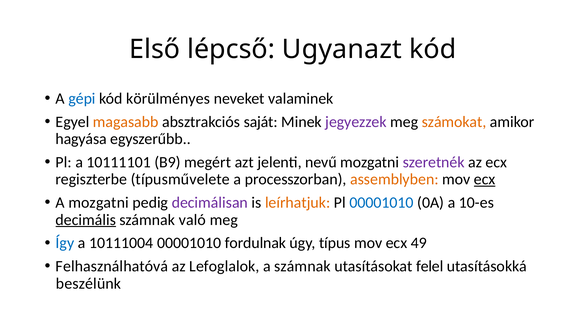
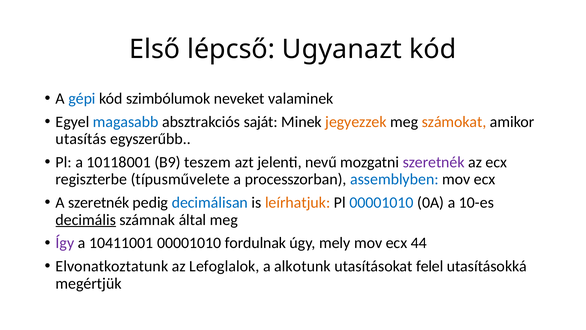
körülményes: körülményes -> szimbólumok
magasabb colour: orange -> blue
jegyezzek colour: purple -> orange
hagyása: hagyása -> utasítás
10111101: 10111101 -> 10118001
megért: megért -> teszem
assemblyben colour: orange -> blue
ecx at (485, 179) underline: present -> none
A mozgatni: mozgatni -> szeretnék
decimálisan colour: purple -> blue
való: való -> által
Így colour: blue -> purple
10111004: 10111004 -> 10411001
típus: típus -> mely
49: 49 -> 44
Felhasználhatóvá: Felhasználhatóvá -> Elvonatkoztatunk
a számnak: számnak -> alkotunk
beszélünk: beszélünk -> megértjük
